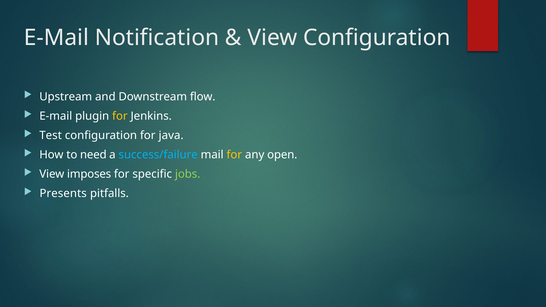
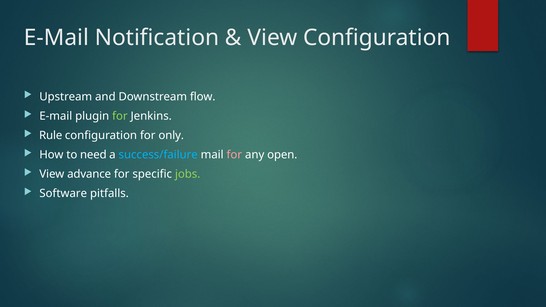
for at (120, 116) colour: yellow -> light green
Test: Test -> Rule
java: java -> only
for at (234, 155) colour: yellow -> pink
imposes: imposes -> advance
Presents: Presents -> Software
